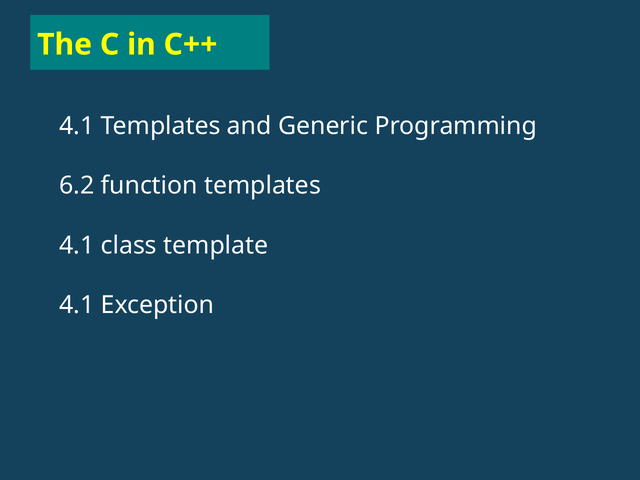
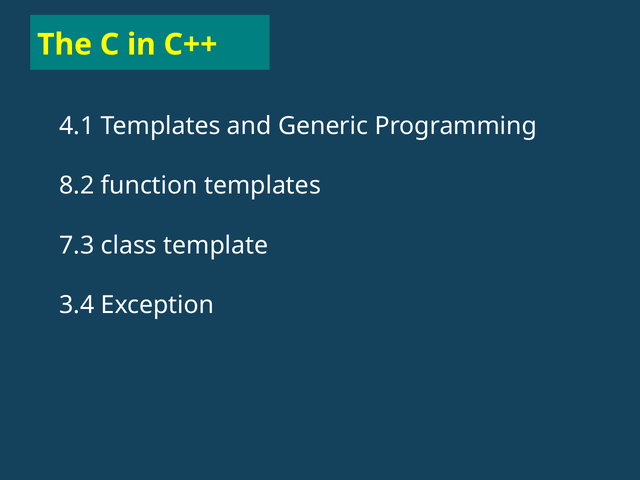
6.2: 6.2 -> 8.2
4.1 at (77, 245): 4.1 -> 7.3
4.1 at (77, 305): 4.1 -> 3.4
